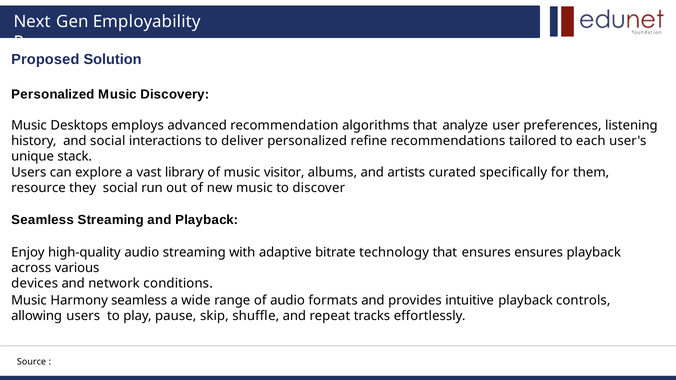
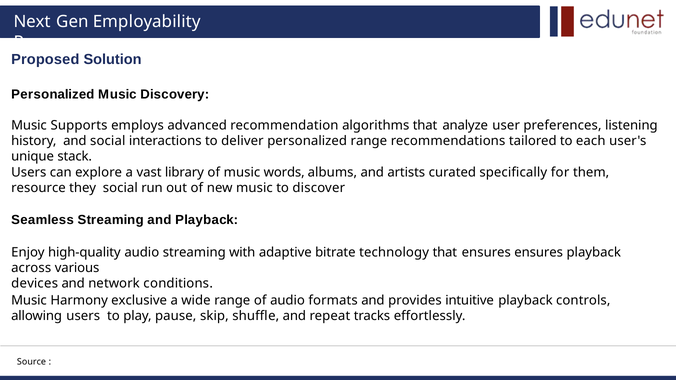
Desktops: Desktops -> Supports
personalized refine: refine -> range
visitor: visitor -> words
Harmony seamless: seamless -> exclusive
